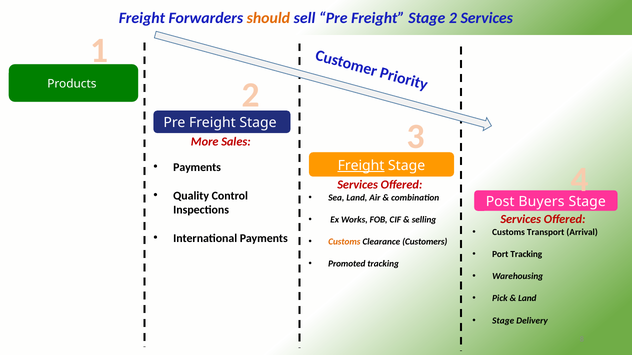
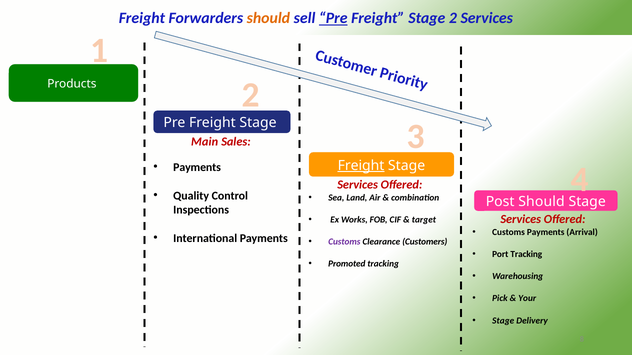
Pre at (333, 18) underline: none -> present
More: More -> Main
Post Buyers: Buyers -> Should
selling: selling -> target
Customs Transport: Transport -> Payments
Customs at (344, 242) colour: orange -> purple
Land at (527, 299): Land -> Your
